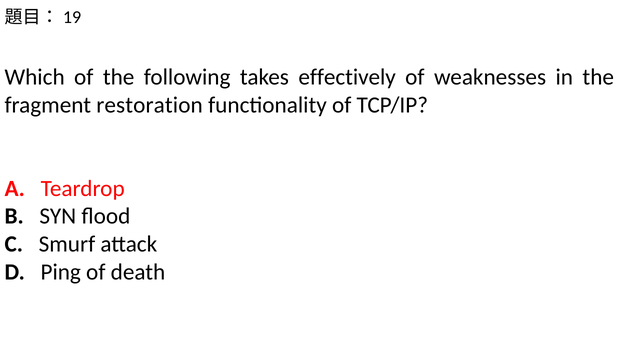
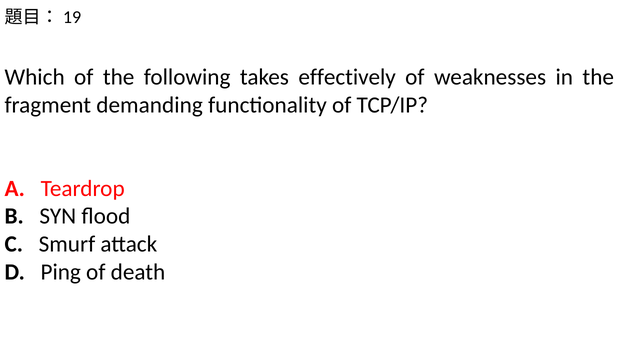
restoration: restoration -> demanding
